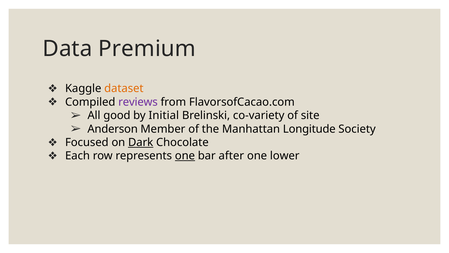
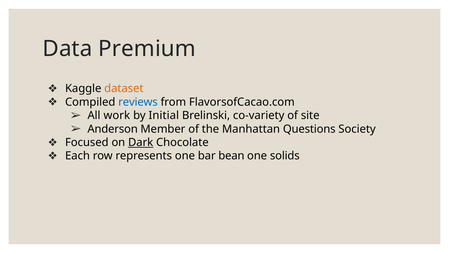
reviews colour: purple -> blue
good: good -> work
Longitude: Longitude -> Questions
one at (185, 156) underline: present -> none
after: after -> bean
lower: lower -> solids
